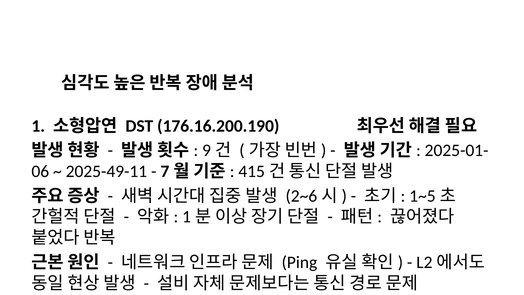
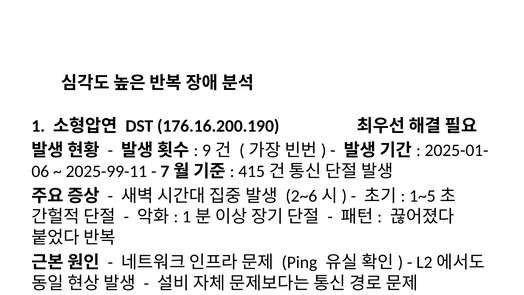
2025-49-11: 2025-49-11 -> 2025-99-11
